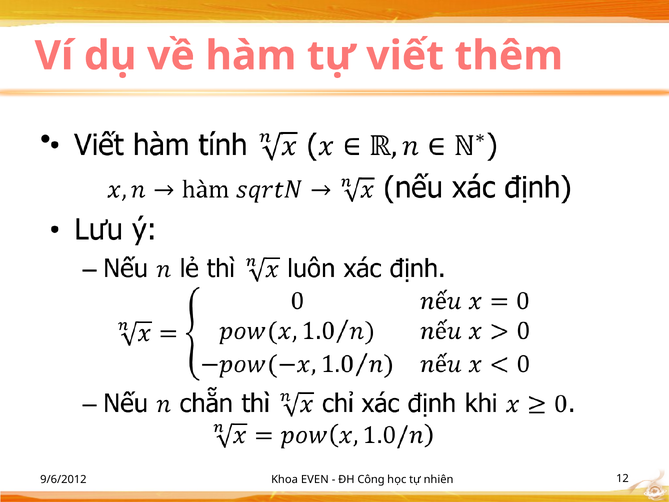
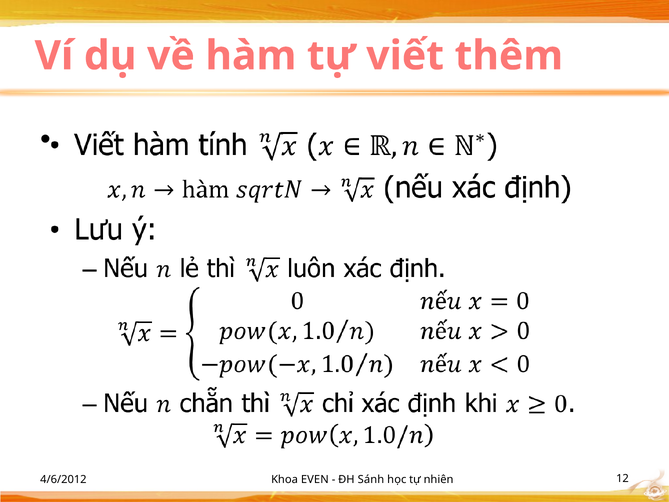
9/6/2012: 9/6/2012 -> 4/6/2012
Công: Công -> Sánh
